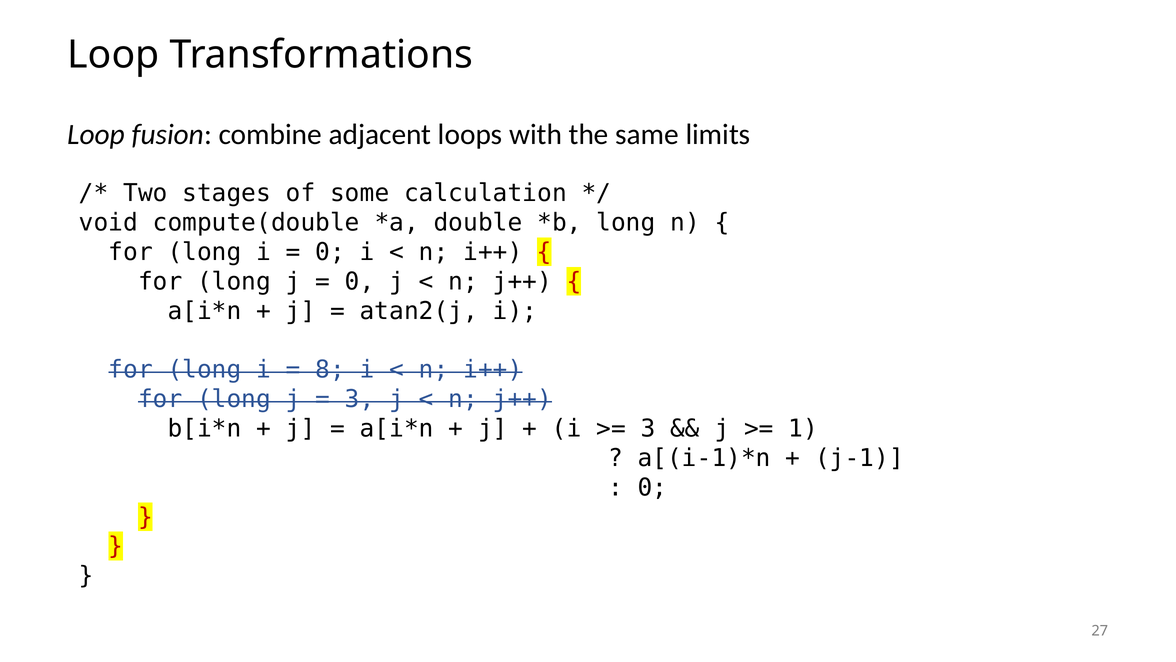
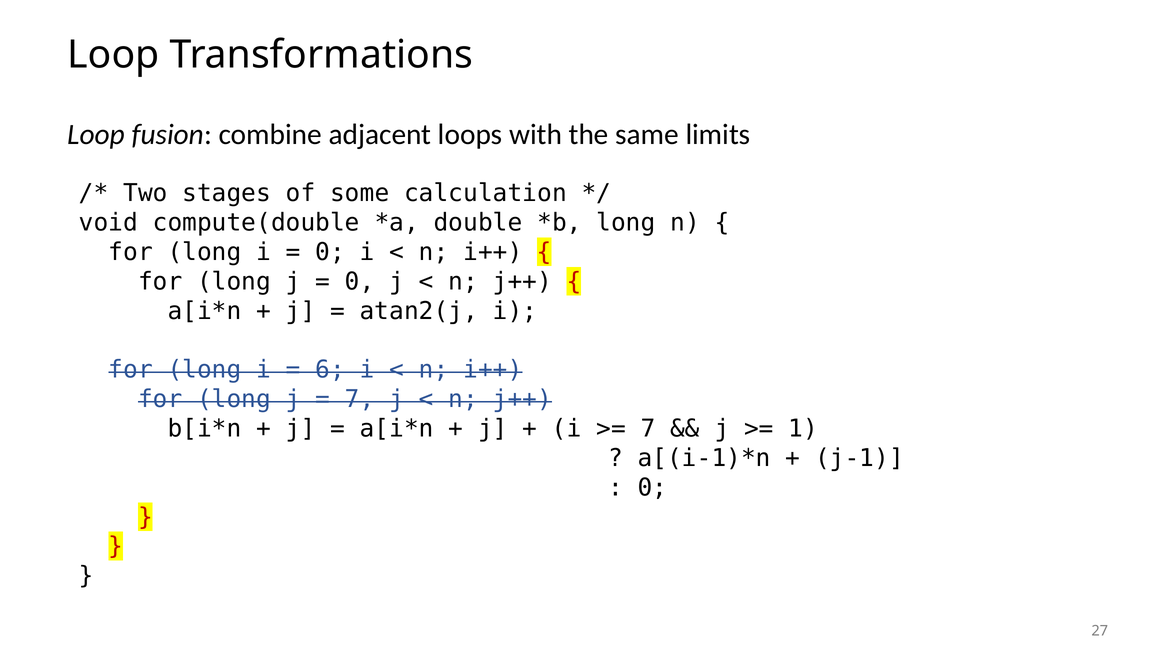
8: 8 -> 6
3 at (360, 399): 3 -> 7
3 at (648, 428): 3 -> 7
